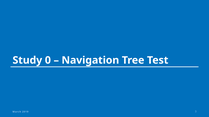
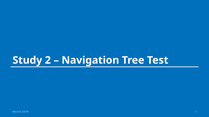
0: 0 -> 2
